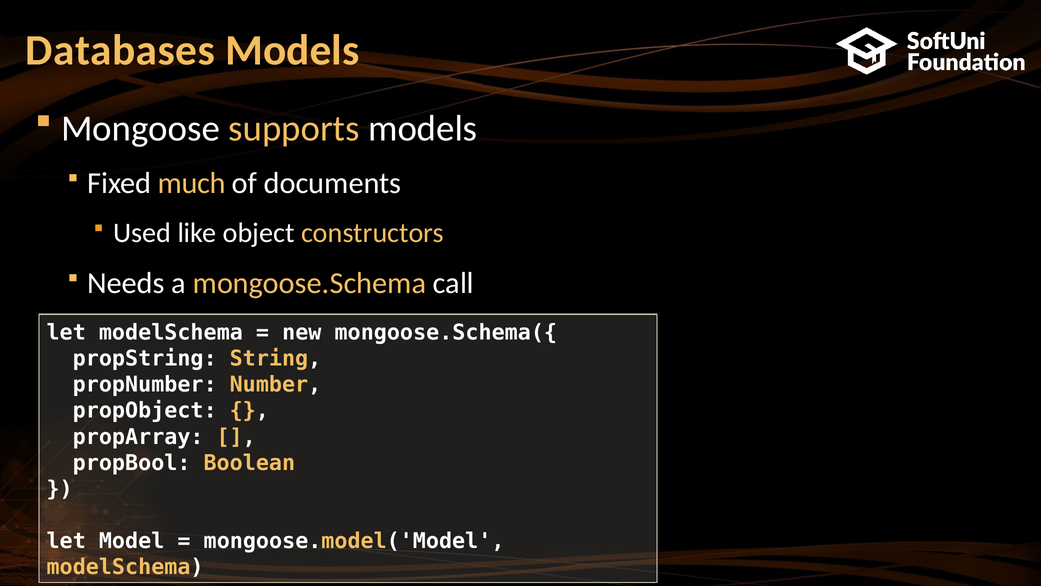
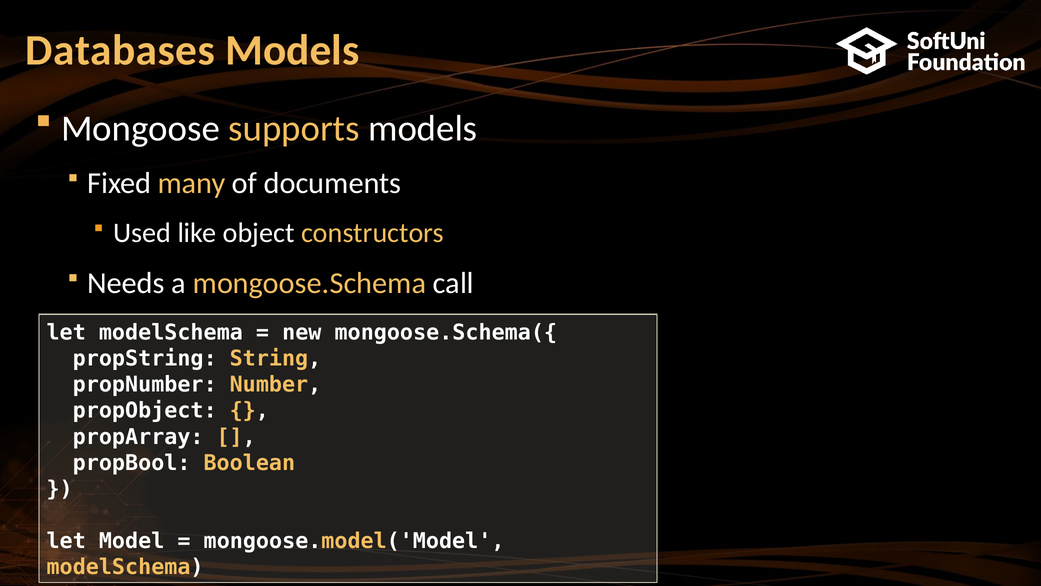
much: much -> many
